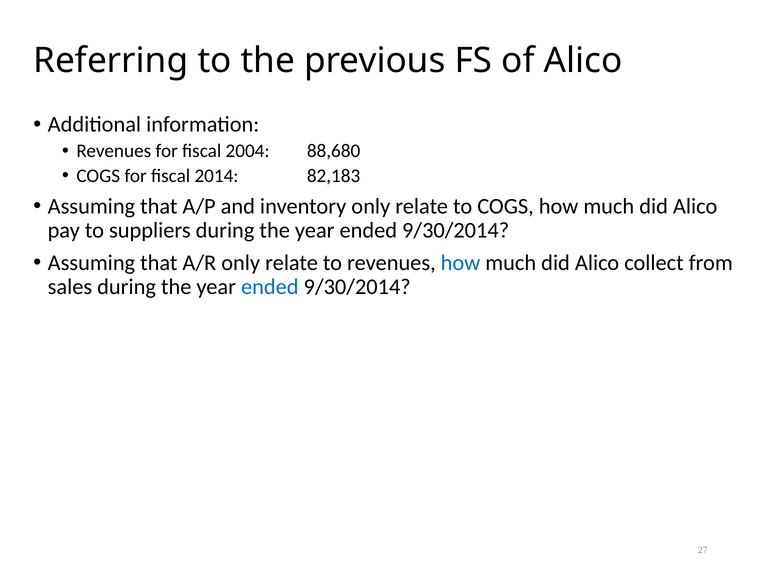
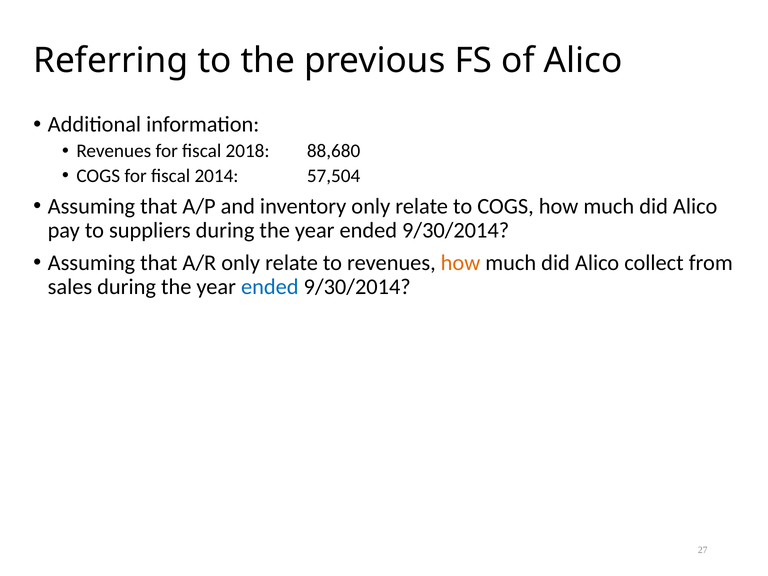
2004: 2004 -> 2018
82,183: 82,183 -> 57,504
how at (461, 263) colour: blue -> orange
